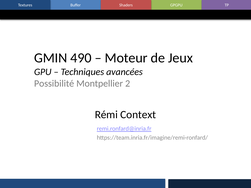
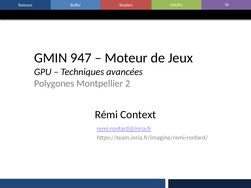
490: 490 -> 947
Possibilité: Possibilité -> Polygones
